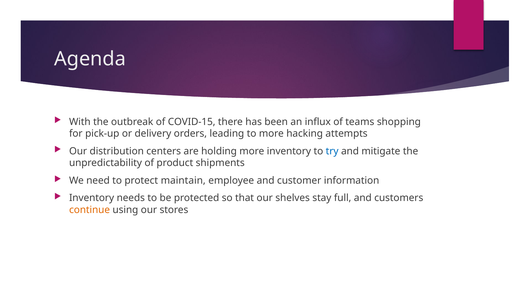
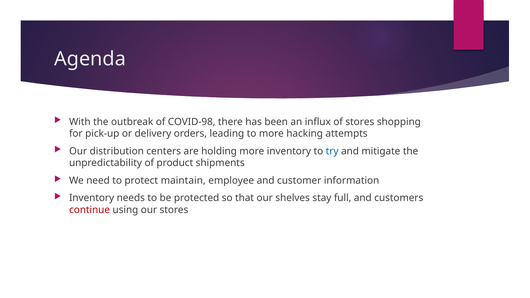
COVID-15: COVID-15 -> COVID-98
of teams: teams -> stores
continue colour: orange -> red
